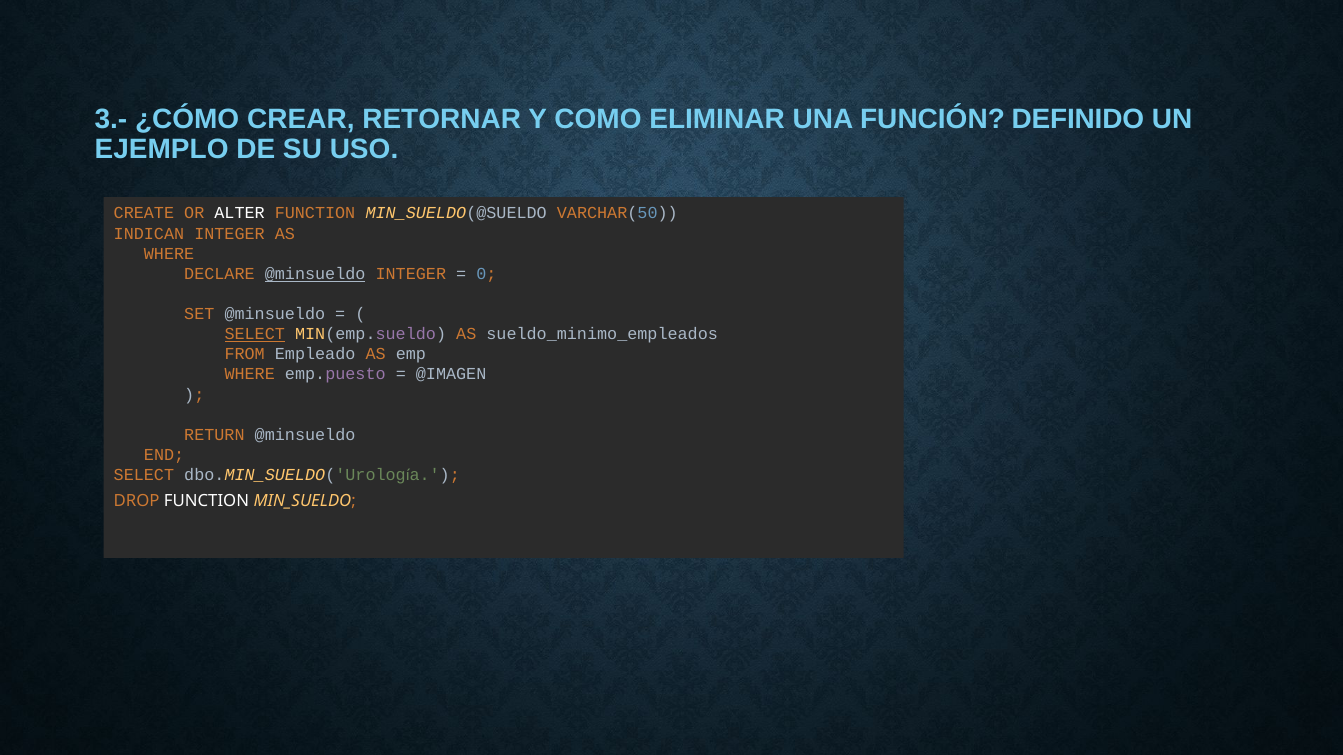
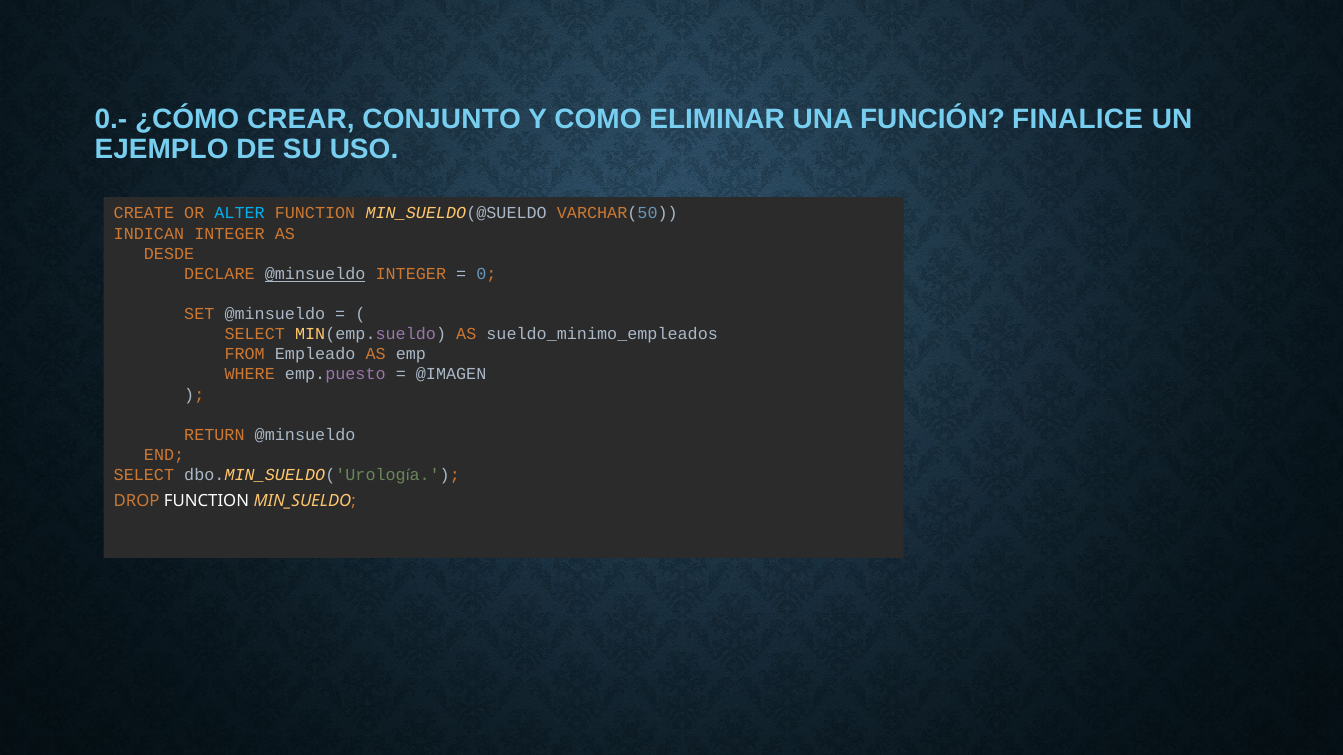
3.-: 3.- -> 0.-
RETORNAR: RETORNAR -> CONJUNTO
DEFINIDO: DEFINIDO -> FINALICE
ALTER colour: white -> light blue
WHERE at (169, 254): WHERE -> DESDE
SELECT at (255, 334) underline: present -> none
